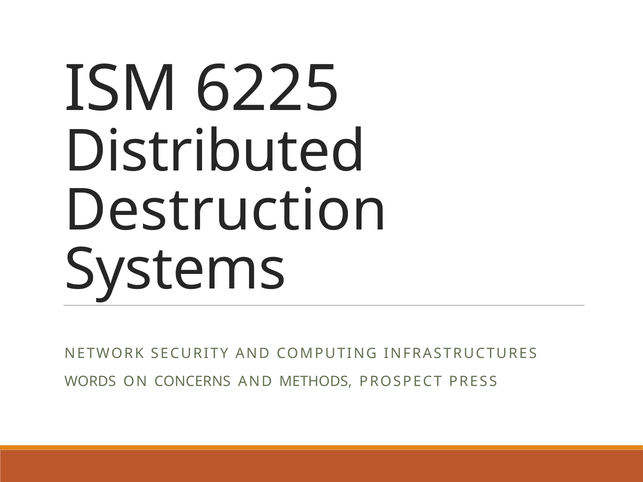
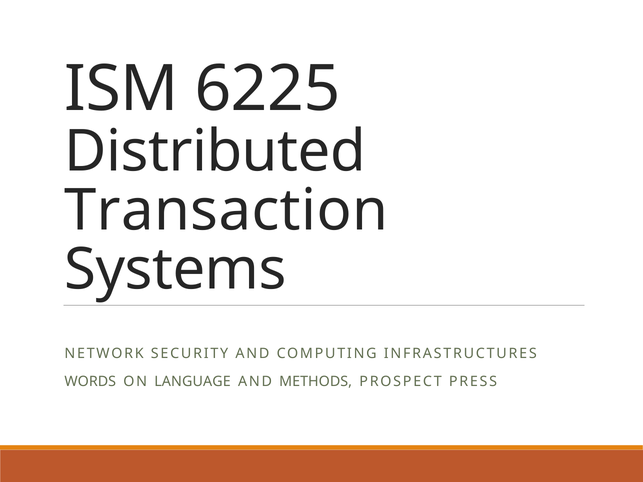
Destruction: Destruction -> Transaction
CONCERNS: CONCERNS -> LANGUAGE
